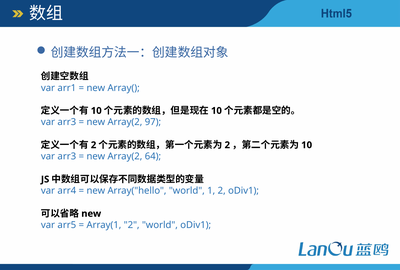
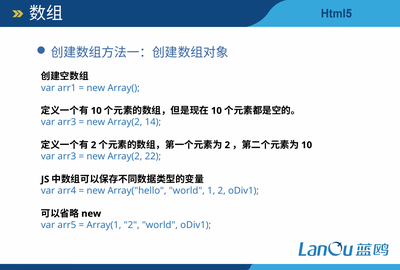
97: 97 -> 14
64: 64 -> 22
